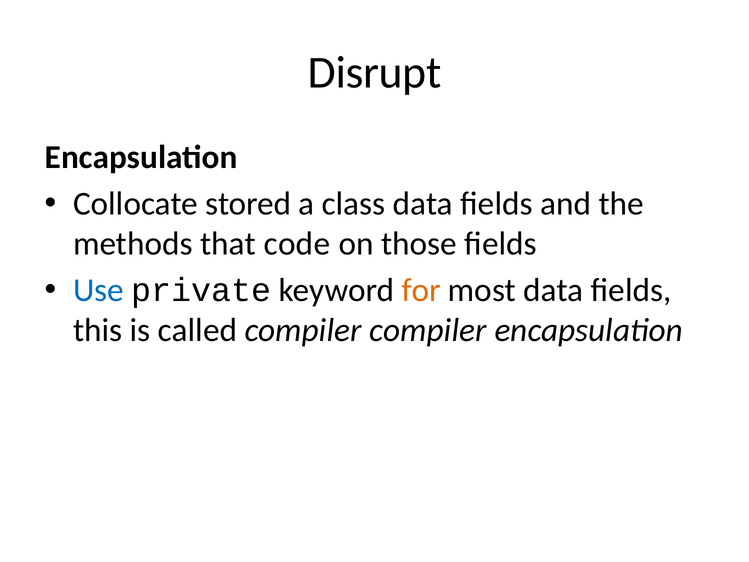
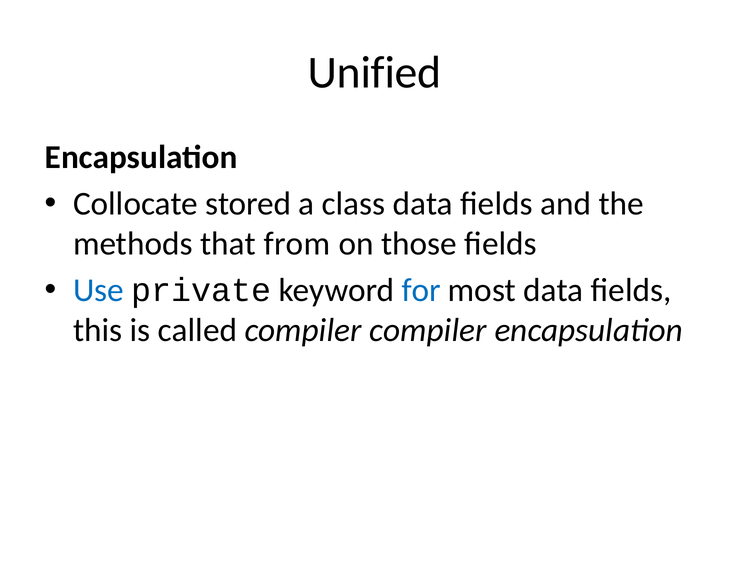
Disrupt: Disrupt -> Unified
code: code -> from
for colour: orange -> blue
